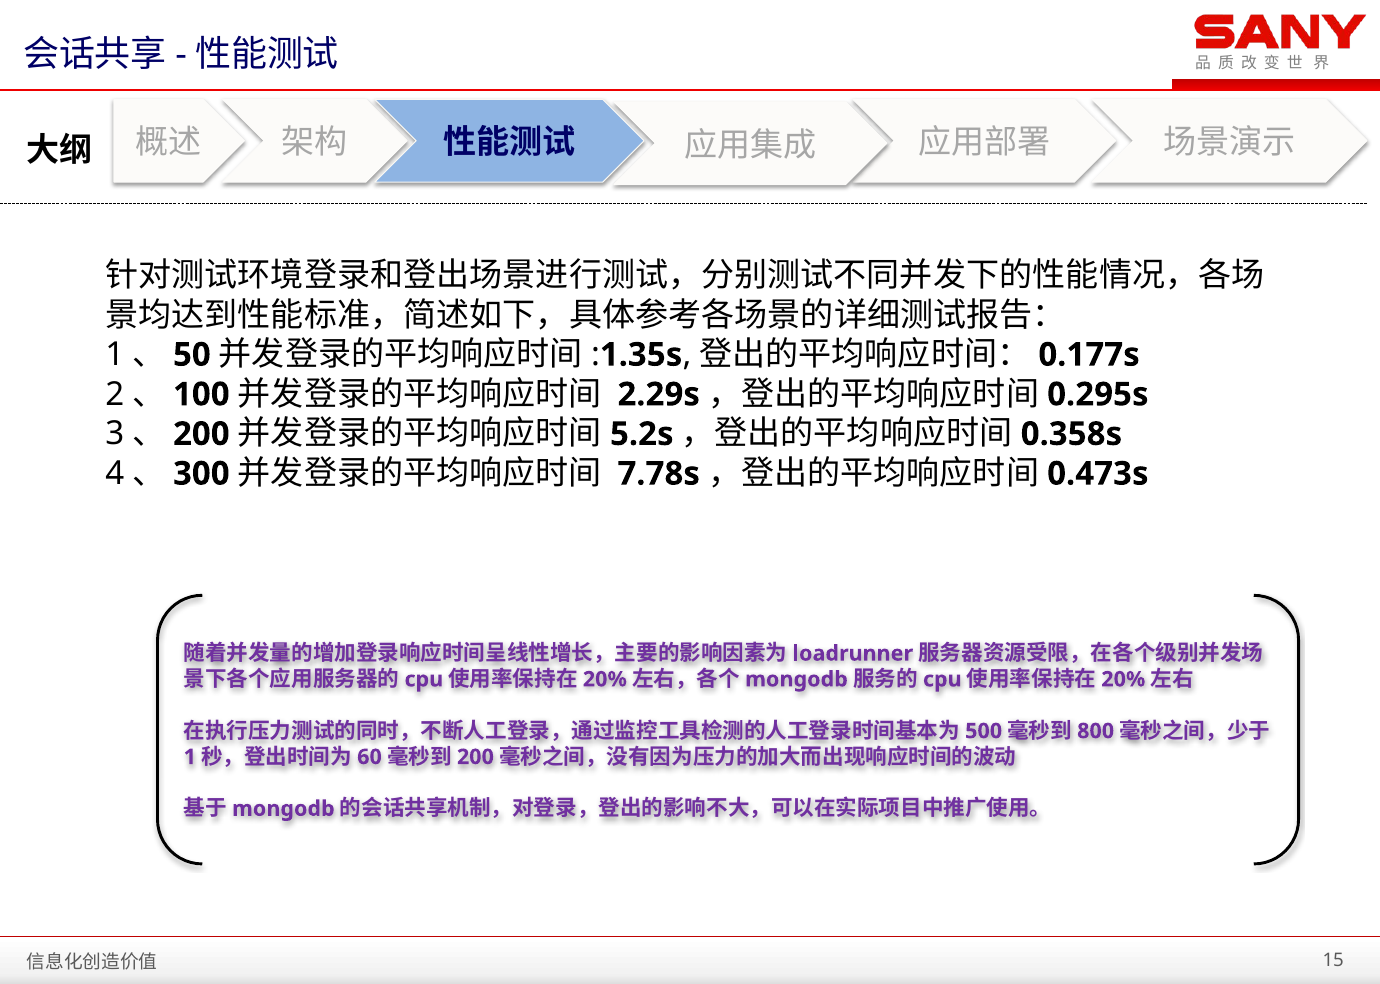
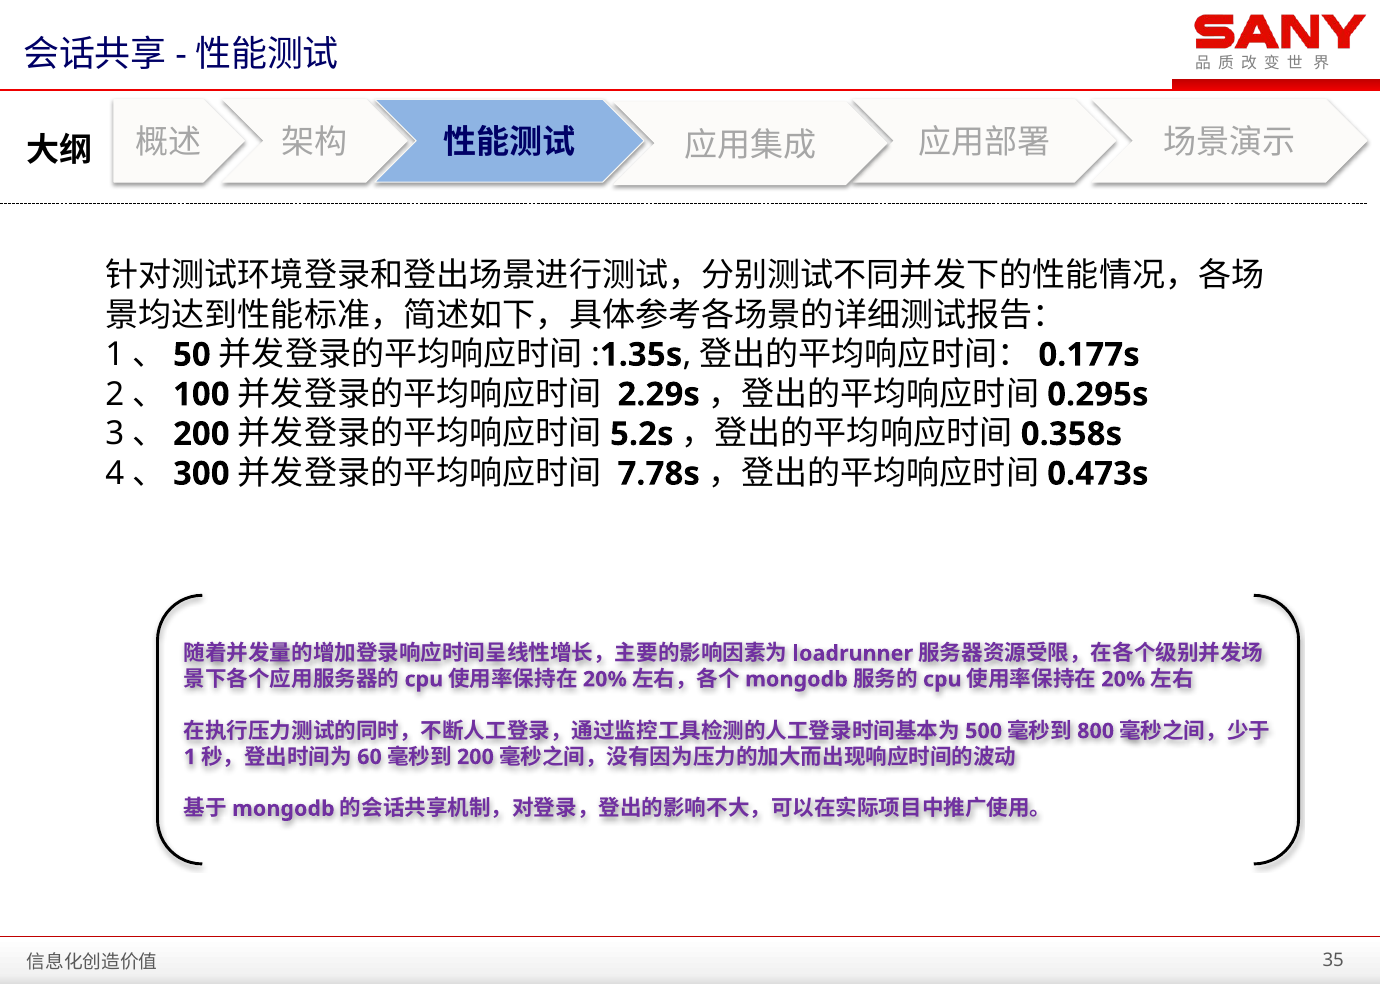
15: 15 -> 35
